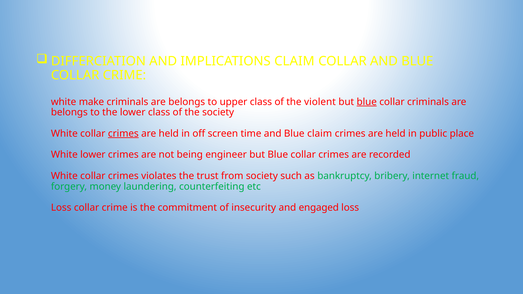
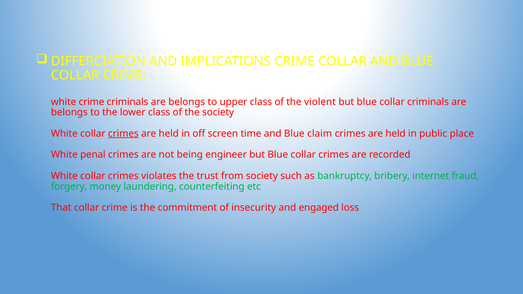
IMPLICATIONS CLAIM: CLAIM -> CRIME
white make: make -> crime
blue at (367, 102) underline: present -> none
White lower: lower -> penal
Loss at (61, 208): Loss -> That
